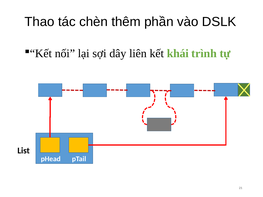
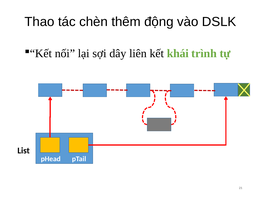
phần: phần -> động
